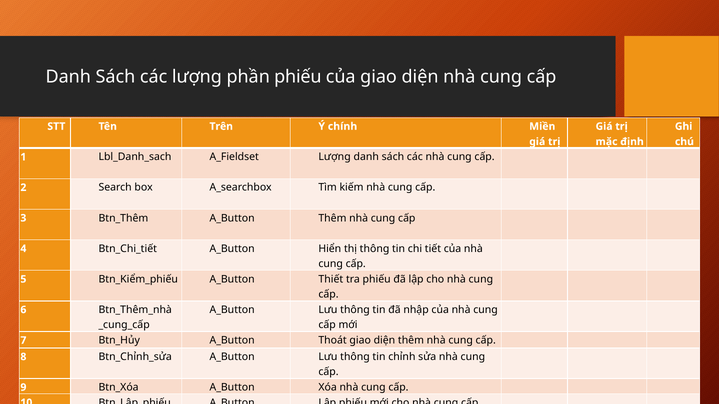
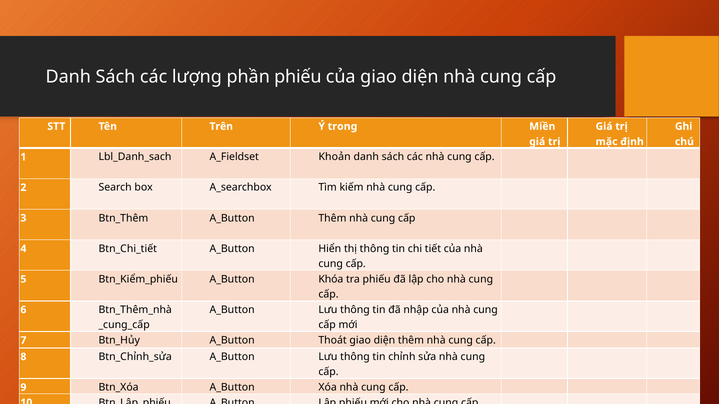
chính: chính -> trong
Lượng at (335, 157): Lượng -> Khoản
Thiết: Thiết -> Khóa
